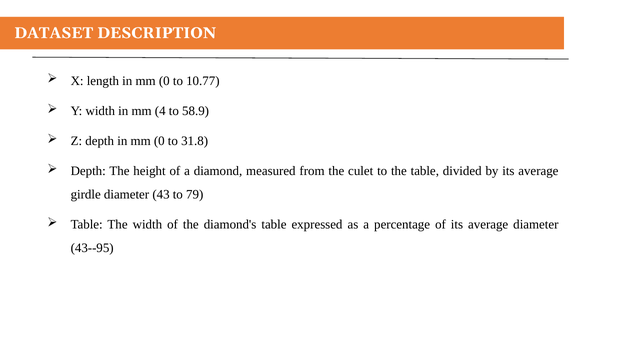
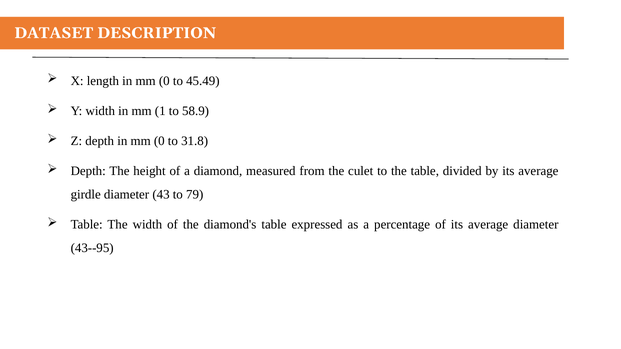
10.77: 10.77 -> 45.49
4: 4 -> 1
